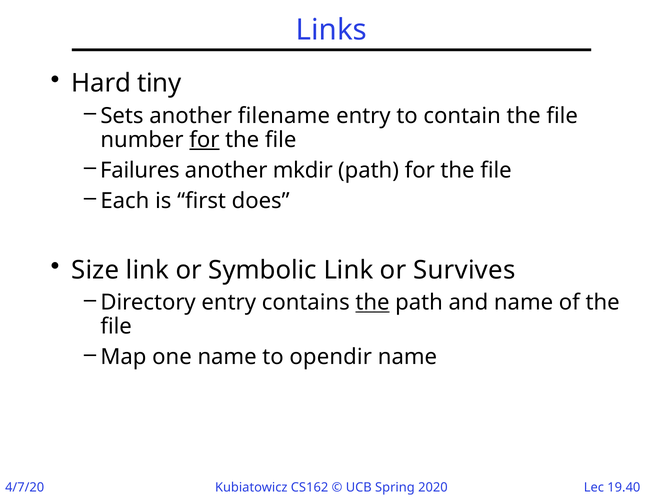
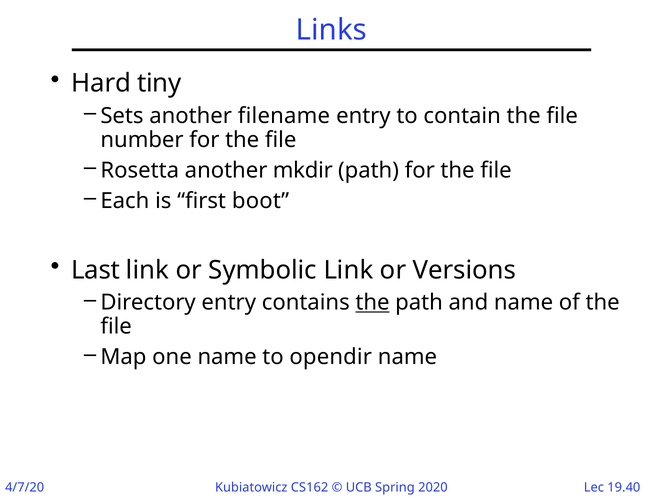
for at (204, 140) underline: present -> none
Failures: Failures -> Rosetta
does: does -> boot
Size: Size -> Last
Survives: Survives -> Versions
